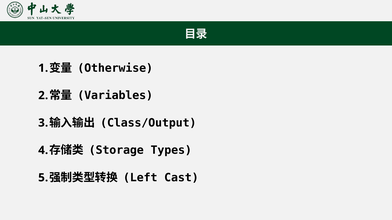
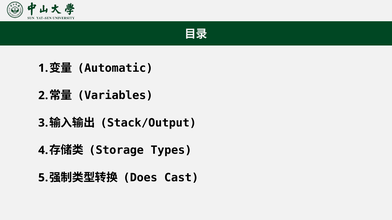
Otherwise: Otherwise -> Automatic
Class/Output: Class/Output -> Stack/Output
Left: Left -> Does
